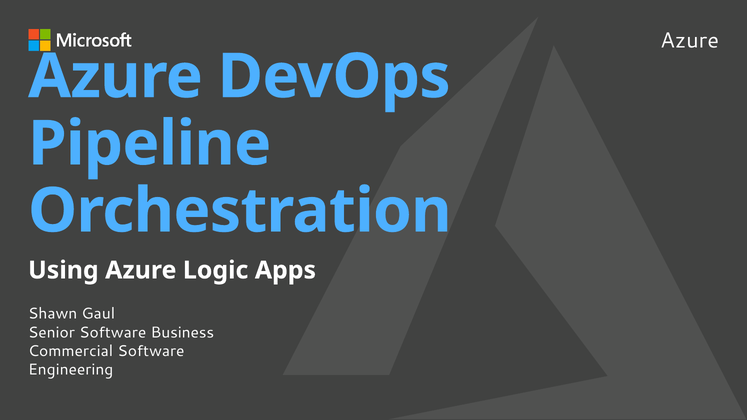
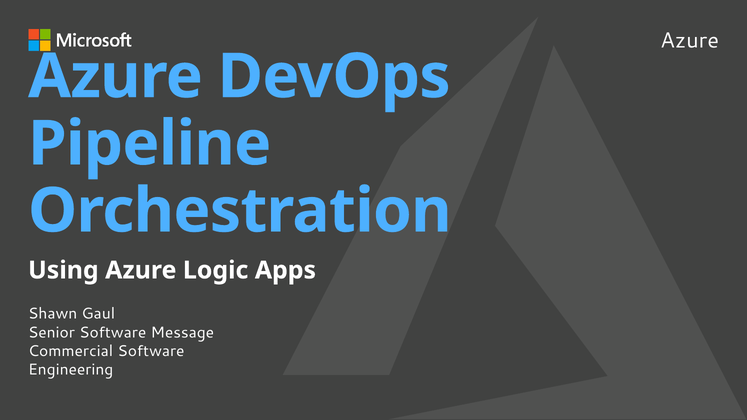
Business: Business -> Message
